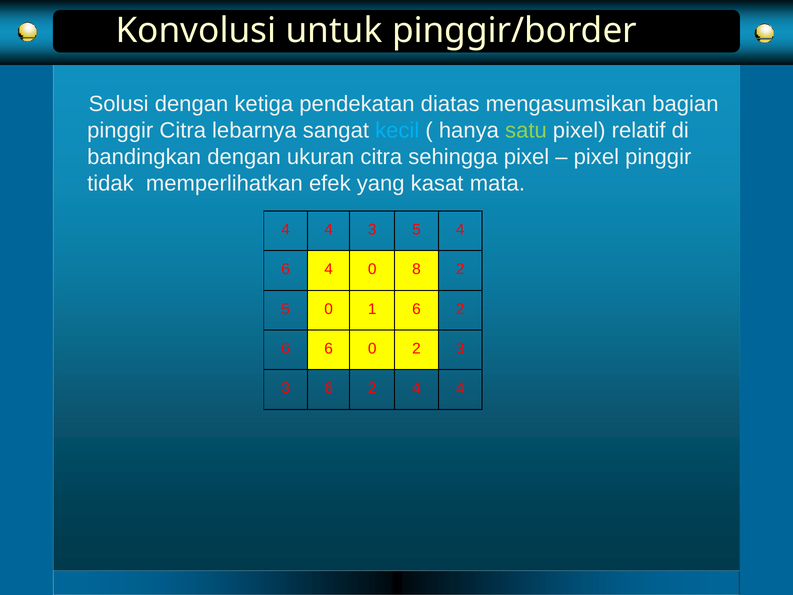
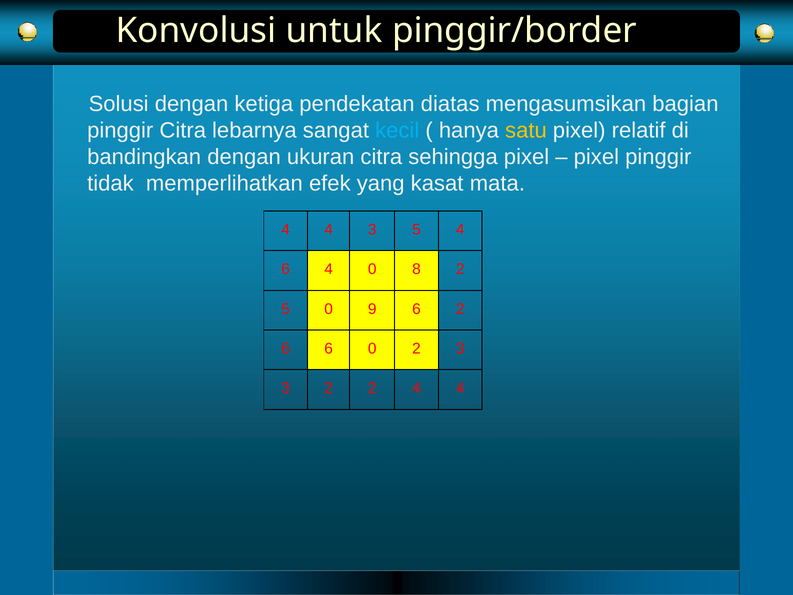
satu colour: light green -> yellow
1: 1 -> 9
3 6: 6 -> 2
